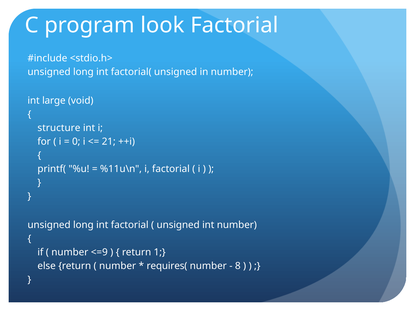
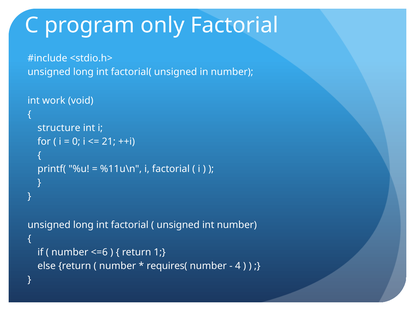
look: look -> only
large: large -> work
<=9: <=9 -> <=6
8: 8 -> 4
